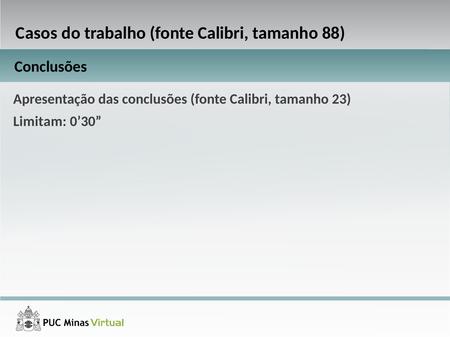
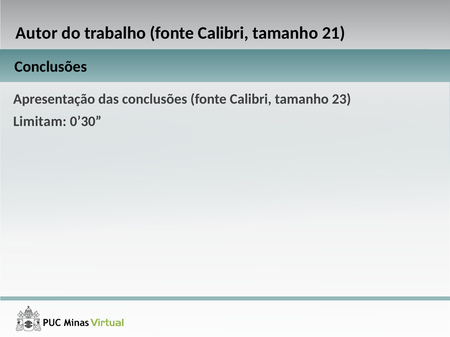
Casos: Casos -> Autor
88: 88 -> 21
